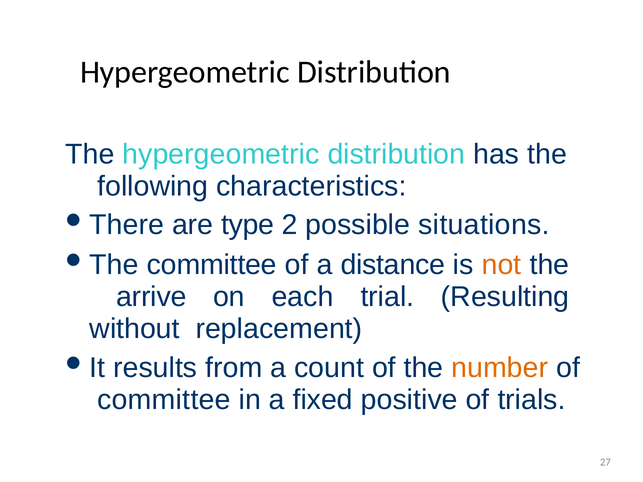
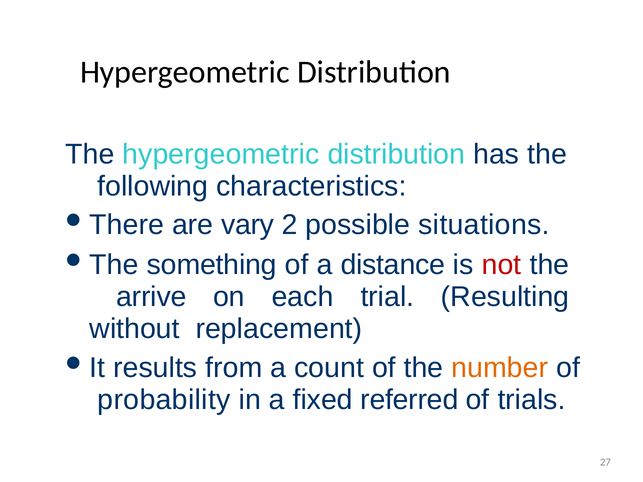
type: type -> vary
committee at (212, 265): committee -> something
not colour: orange -> red
committee at (164, 400): committee -> probability
positive: positive -> referred
